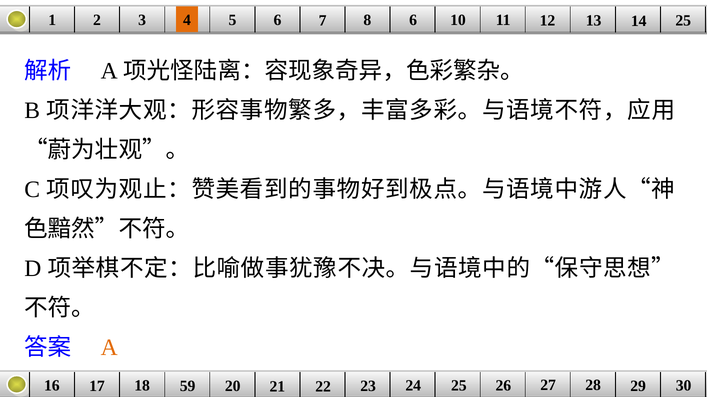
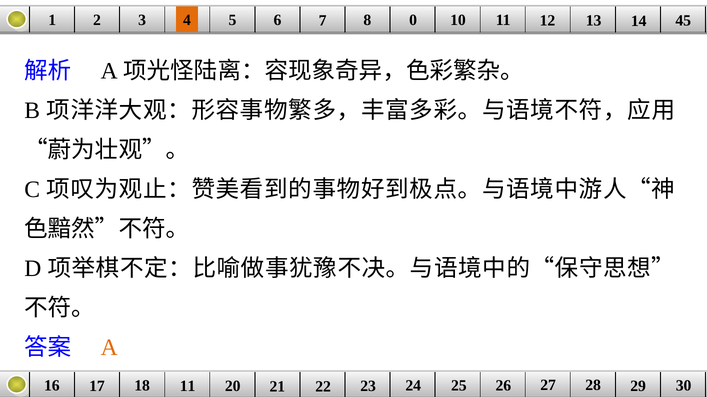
8 6: 6 -> 0
14 25: 25 -> 45
18 59: 59 -> 11
